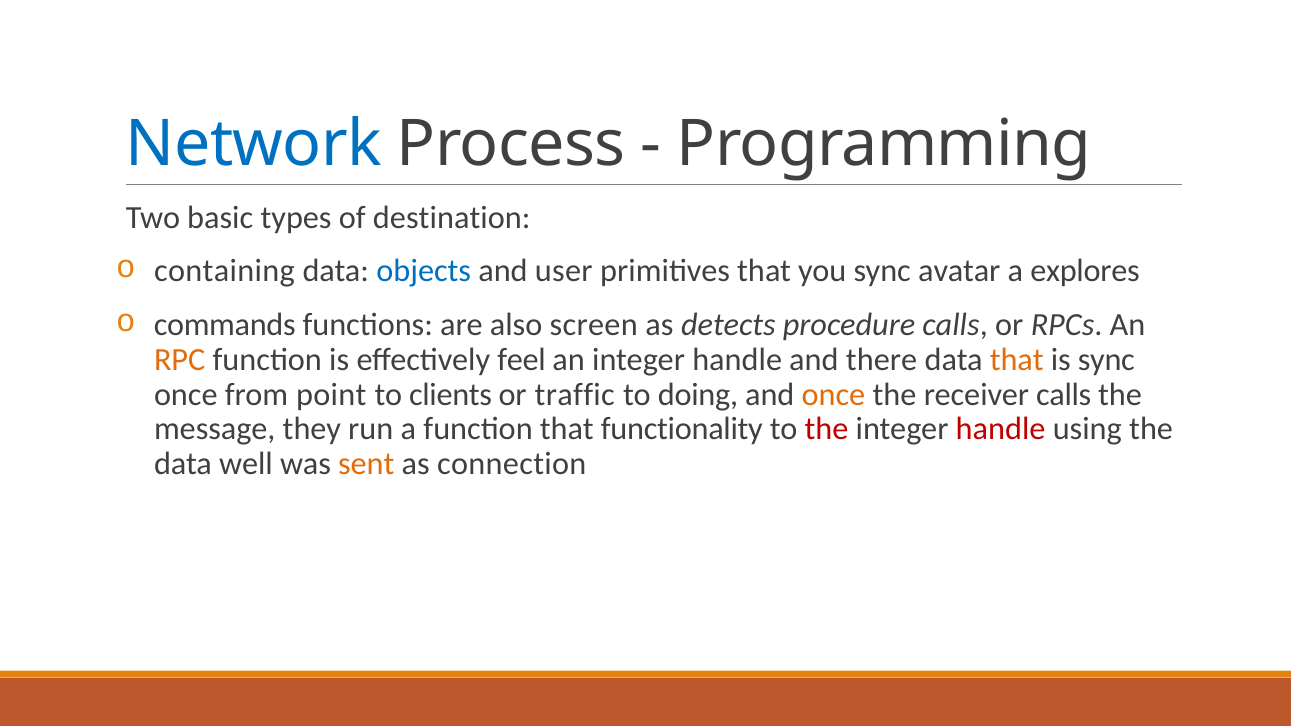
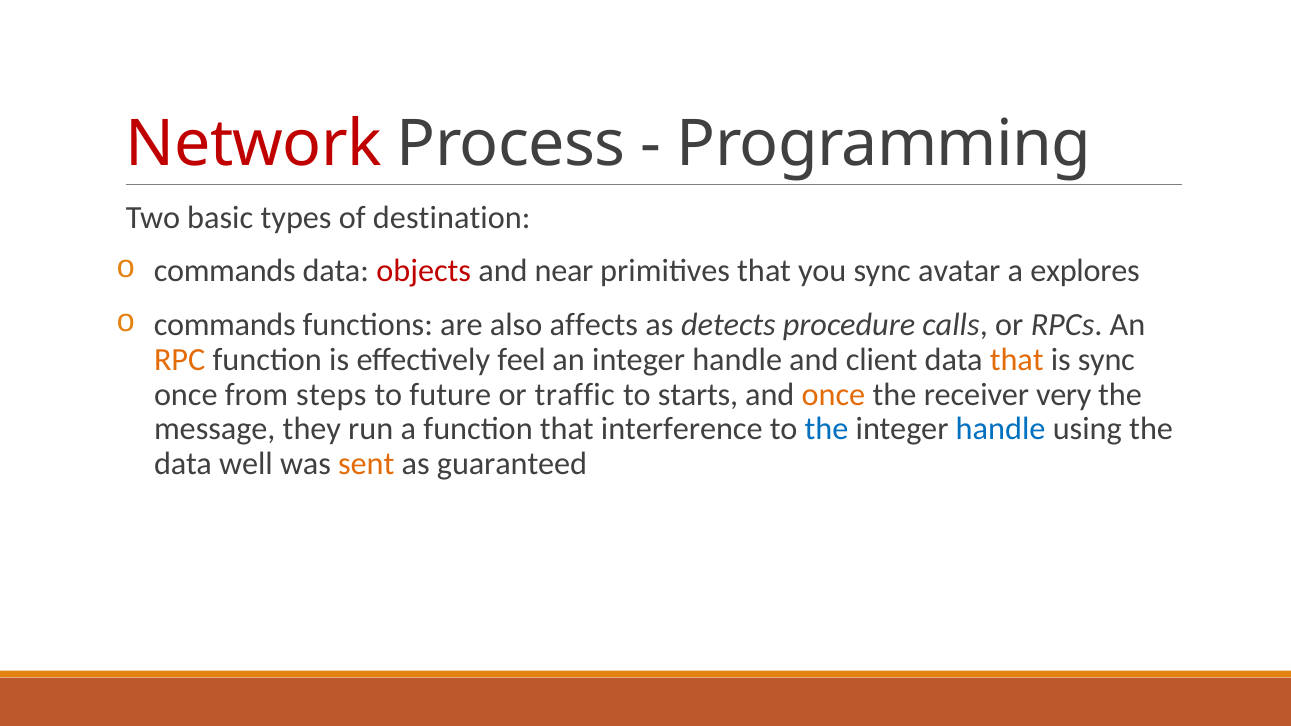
Network colour: blue -> red
containing at (224, 271): containing -> commands
objects colour: blue -> red
user: user -> near
screen: screen -> affects
there: there -> client
point: point -> steps
clients: clients -> future
doing: doing -> starts
receiver calls: calls -> very
functionality: functionality -> interference
the at (826, 429) colour: red -> blue
handle at (1001, 429) colour: red -> blue
connection: connection -> guaranteed
